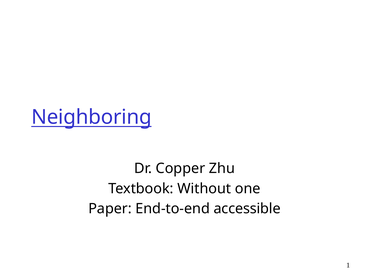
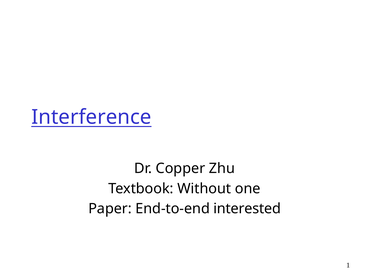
Neighboring: Neighboring -> Interference
accessible: accessible -> interested
